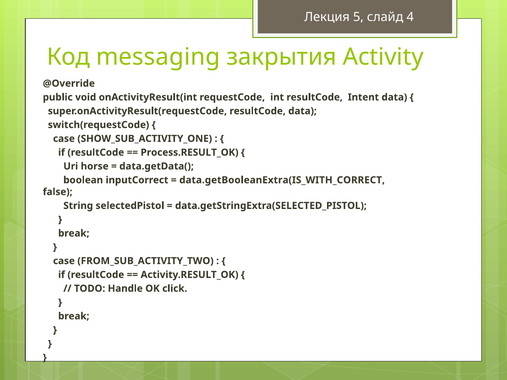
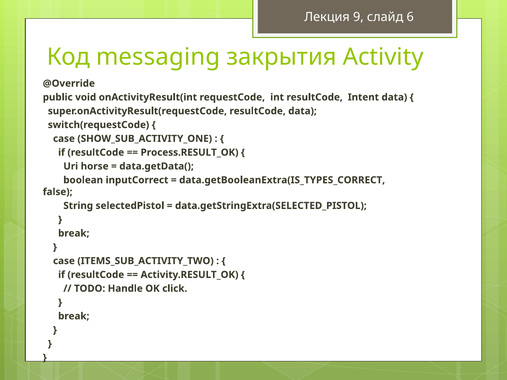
5: 5 -> 9
4: 4 -> 6
data.getBooleanExtra(IS_WITH_CORRECT: data.getBooleanExtra(IS_WITH_CORRECT -> data.getBooleanExtra(IS_TYPES_CORRECT
FROM_SUB_ACTIVITY_TWO: FROM_SUB_ACTIVITY_TWO -> ITEMS_SUB_ACTIVITY_TWO
